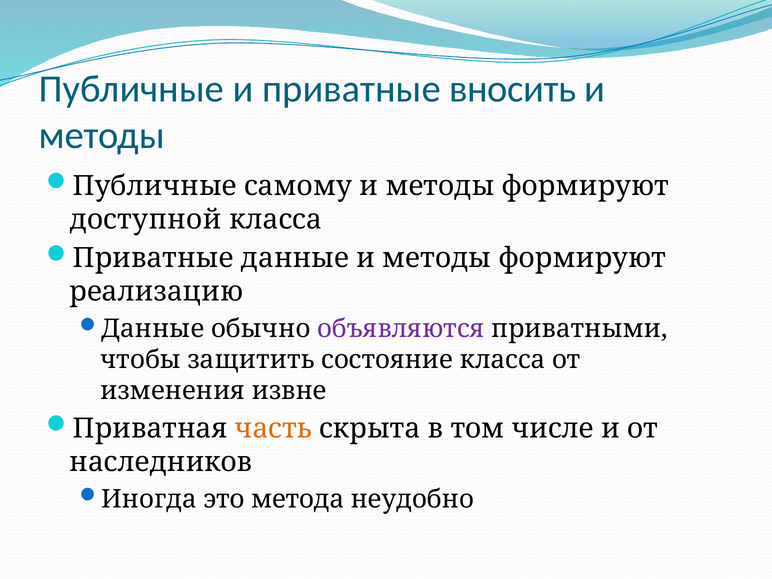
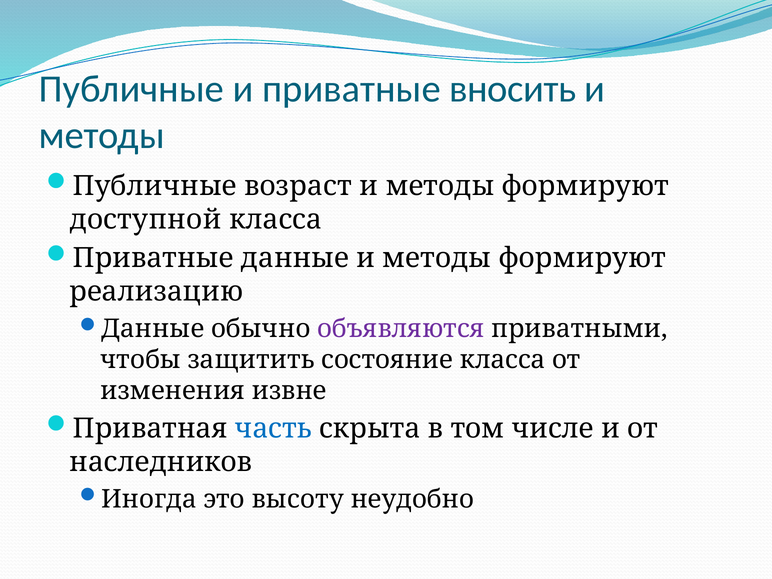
самому: самому -> возраст
часть colour: orange -> blue
метода: метода -> высоту
